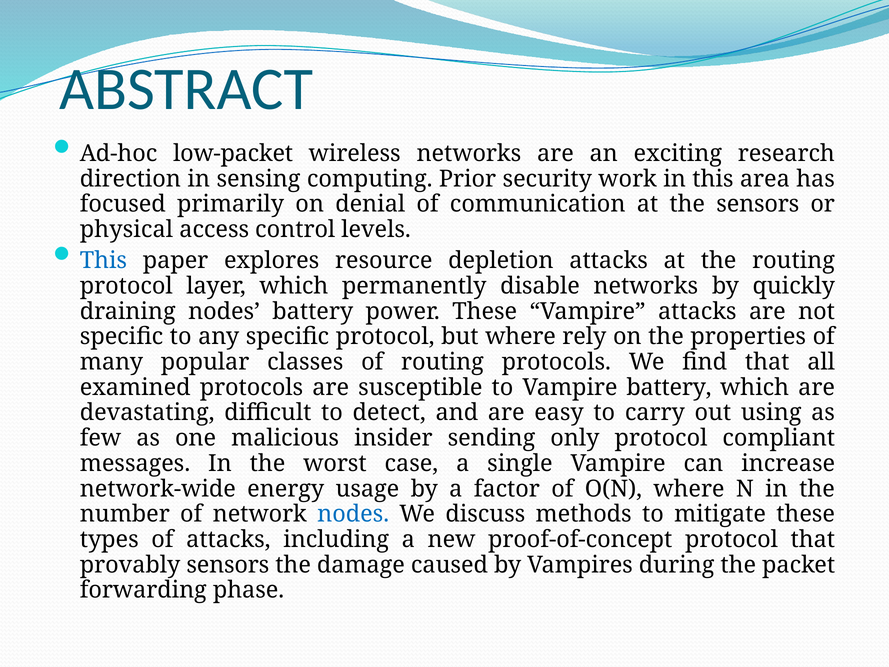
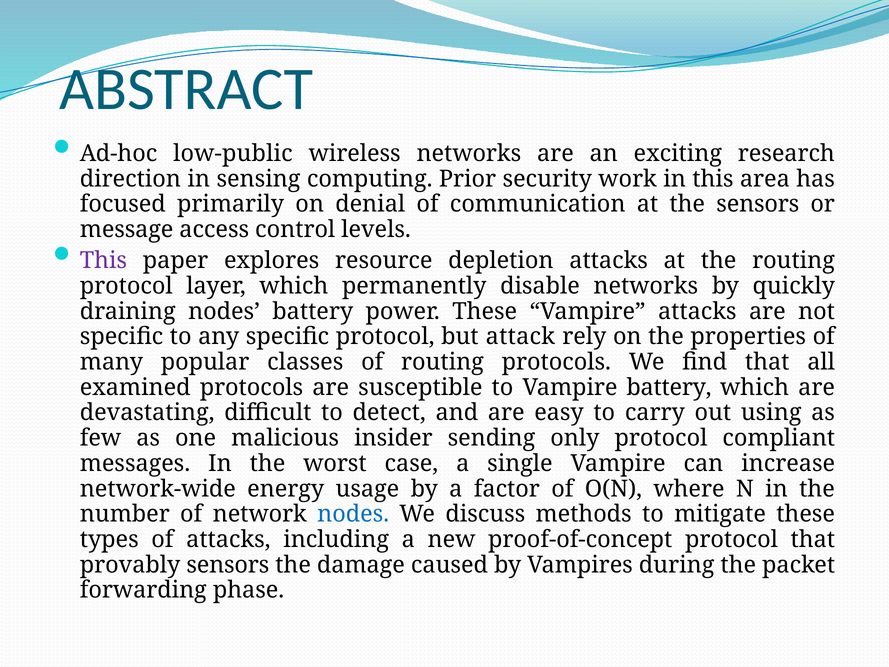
low-packet: low-packet -> low-public
physical: physical -> message
This at (103, 261) colour: blue -> purple
but where: where -> attack
